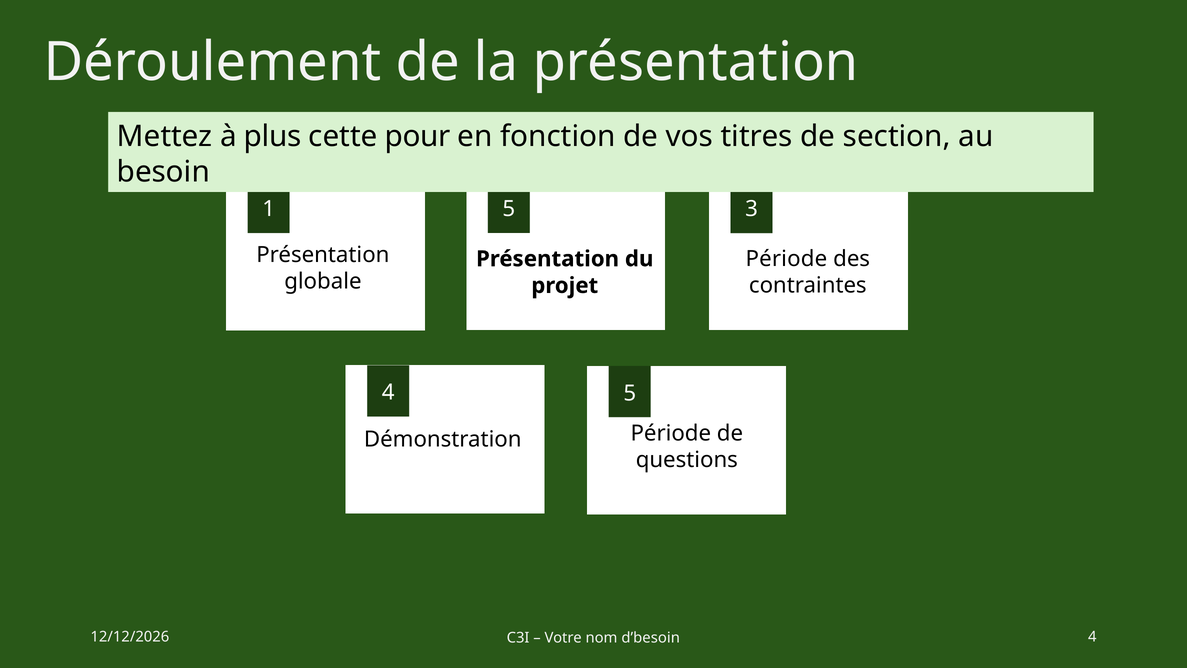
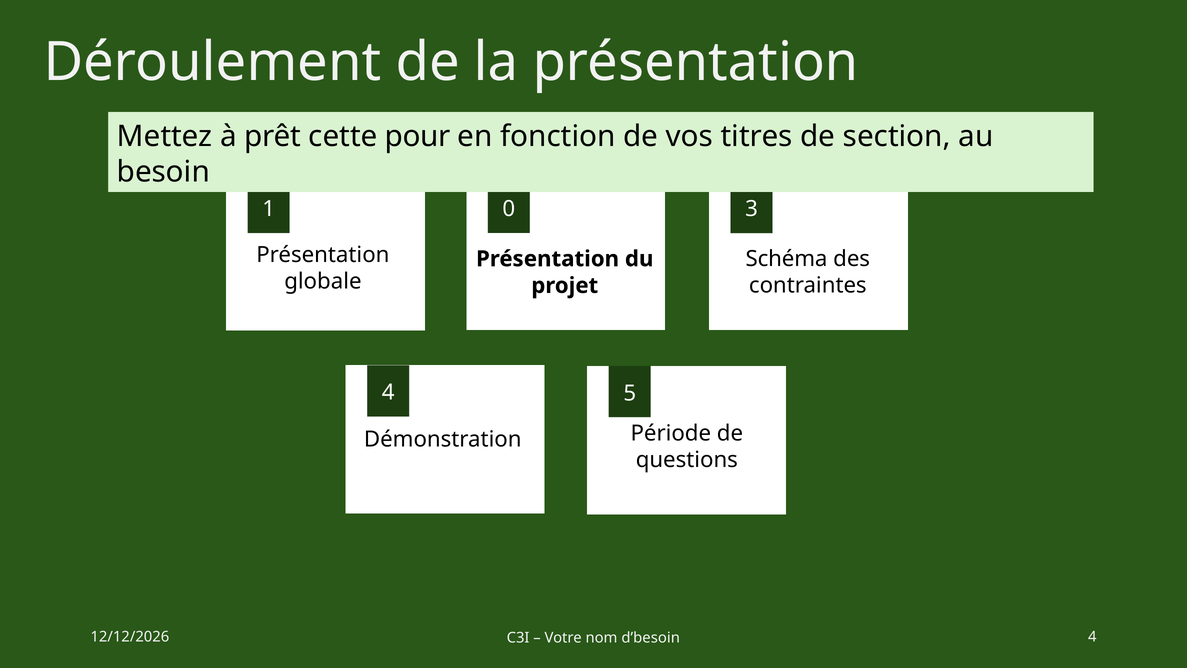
plus: plus -> prêt
1 5: 5 -> 0
Période at (786, 259): Période -> Schéma
